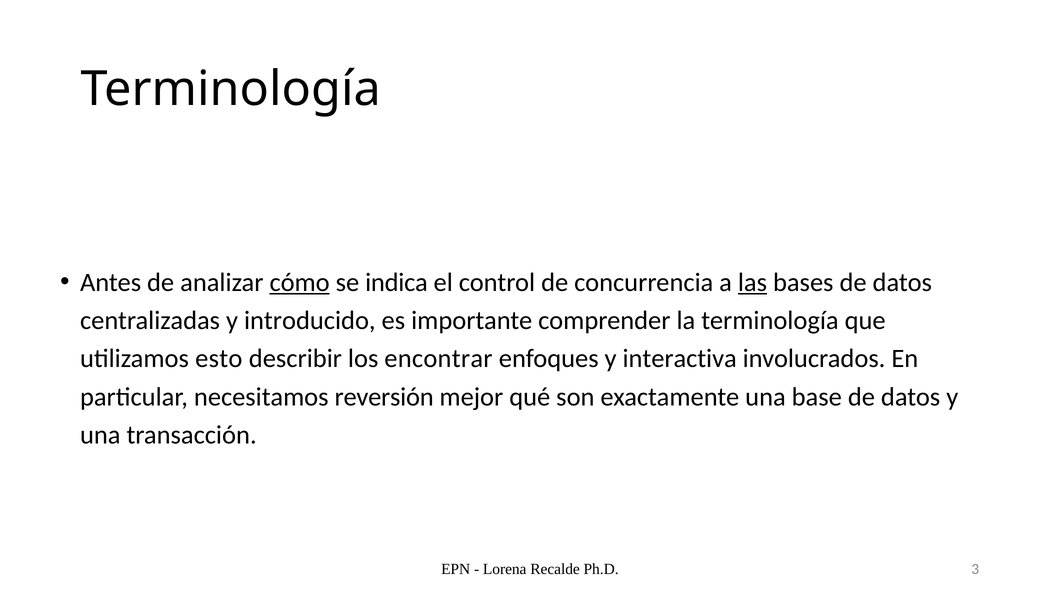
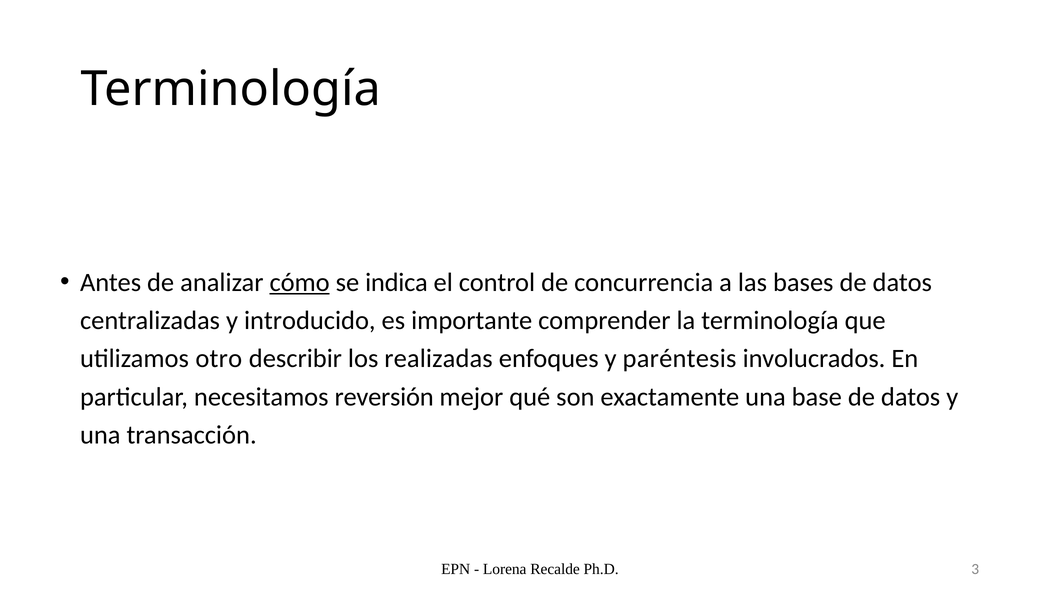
las underline: present -> none
esto: esto -> otro
encontrar: encontrar -> realizadas
interactiva: interactiva -> paréntesis
